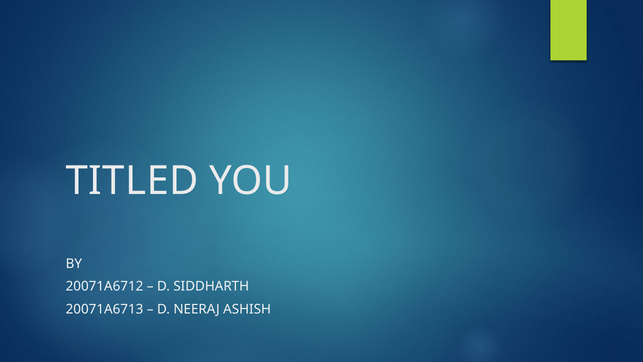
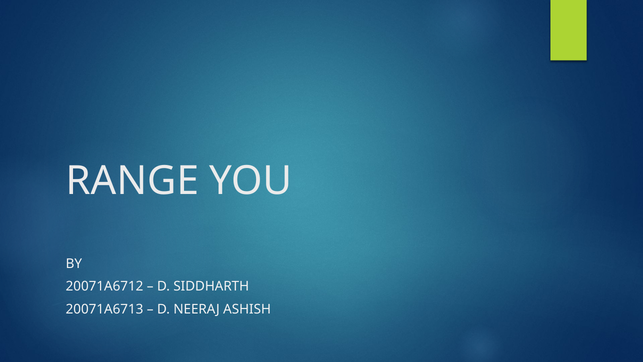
TITLED: TITLED -> RANGE
